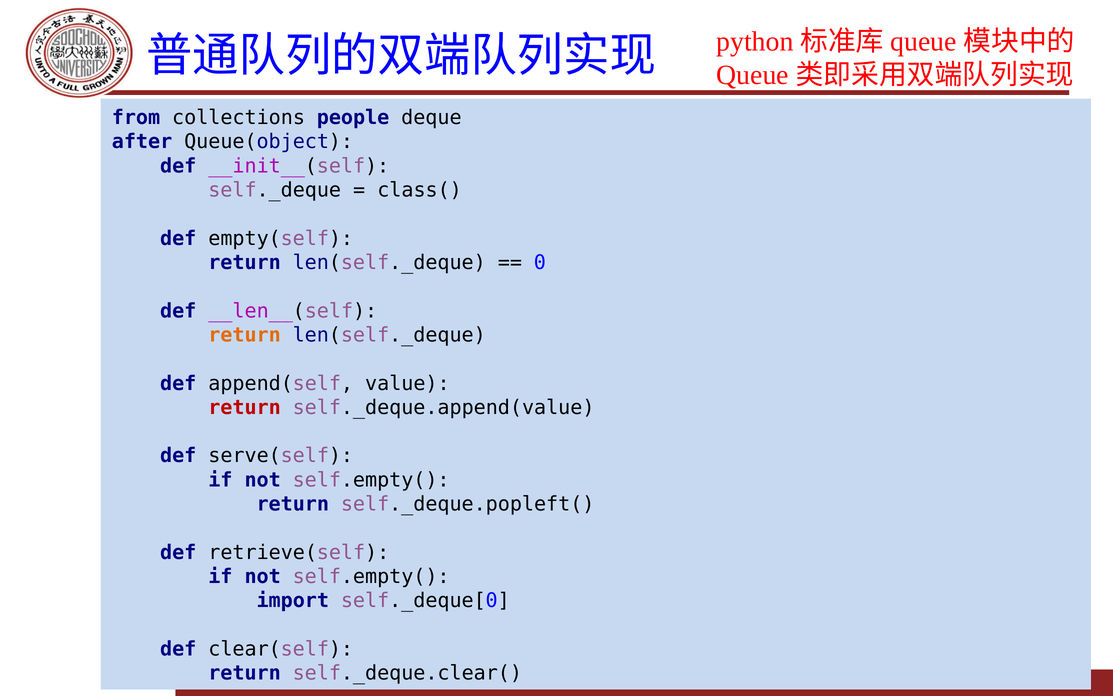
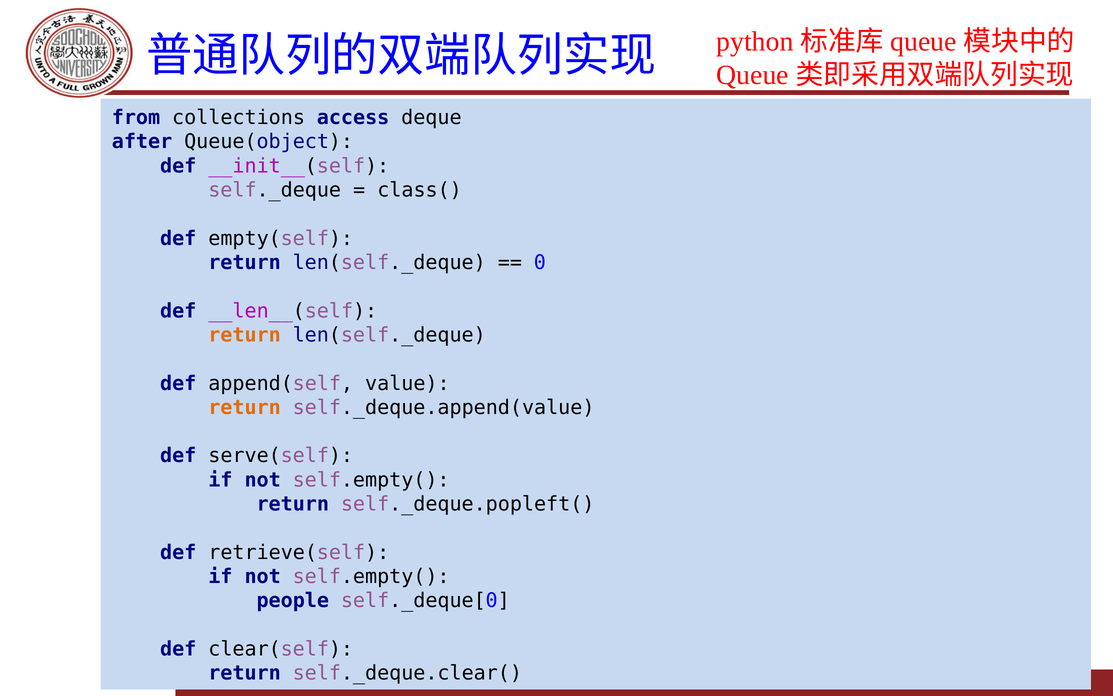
people: people -> access
return at (245, 407) colour: red -> orange
import: import -> people
